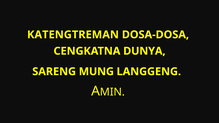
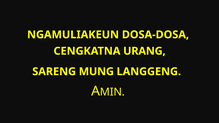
KATENGTREMAN: KATENGTREMAN -> NGAMULIAKEUN
DUNYA: DUNYA -> URANG
